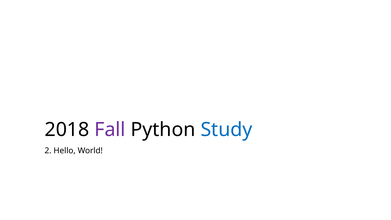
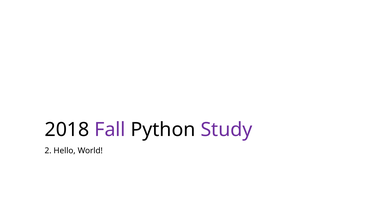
Study colour: blue -> purple
